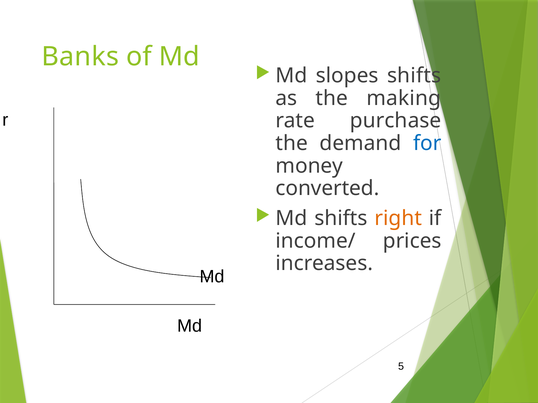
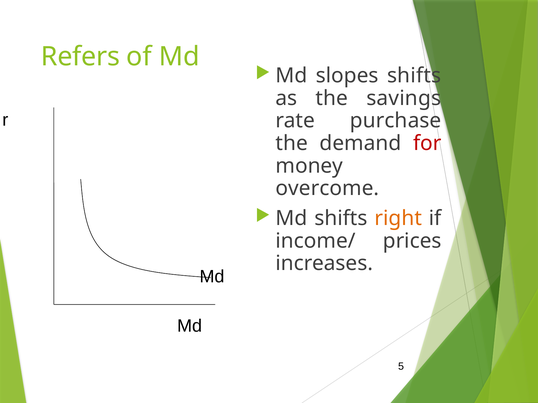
Banks: Banks -> Refers
making: making -> savings
for colour: blue -> red
converted: converted -> overcome
